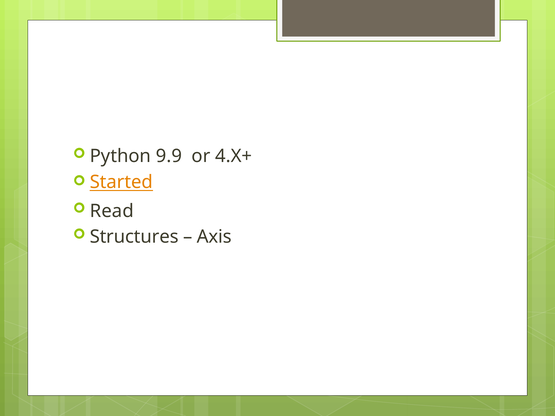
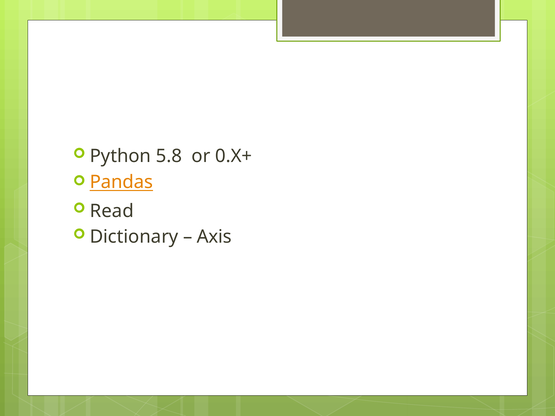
9.9: 9.9 -> 5.8
4.X+: 4.X+ -> 0.X+
Started: Started -> Pandas
Structures: Structures -> Dictionary
